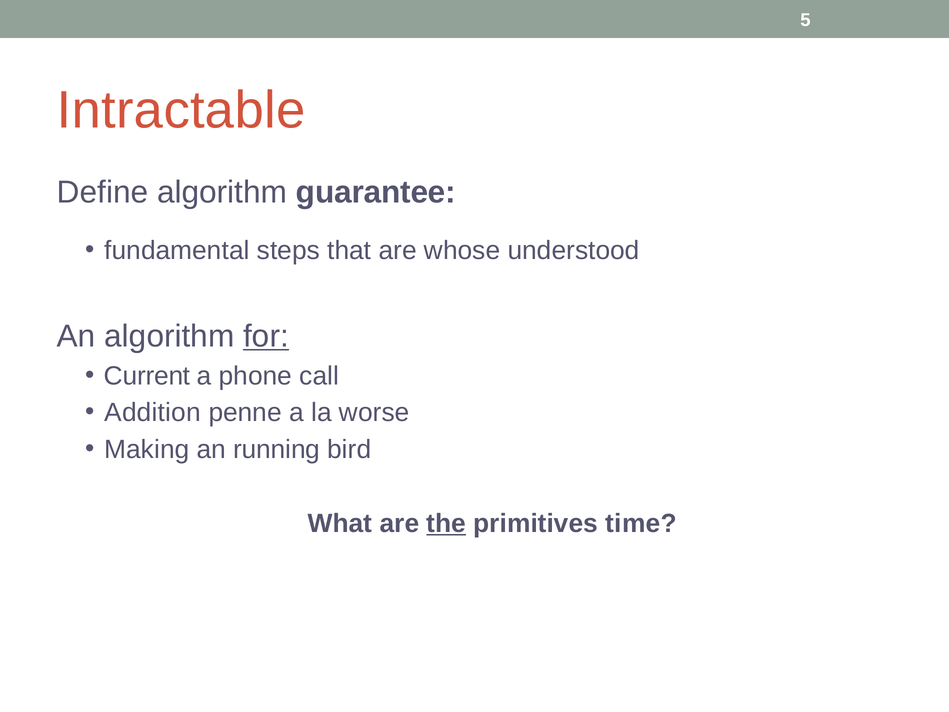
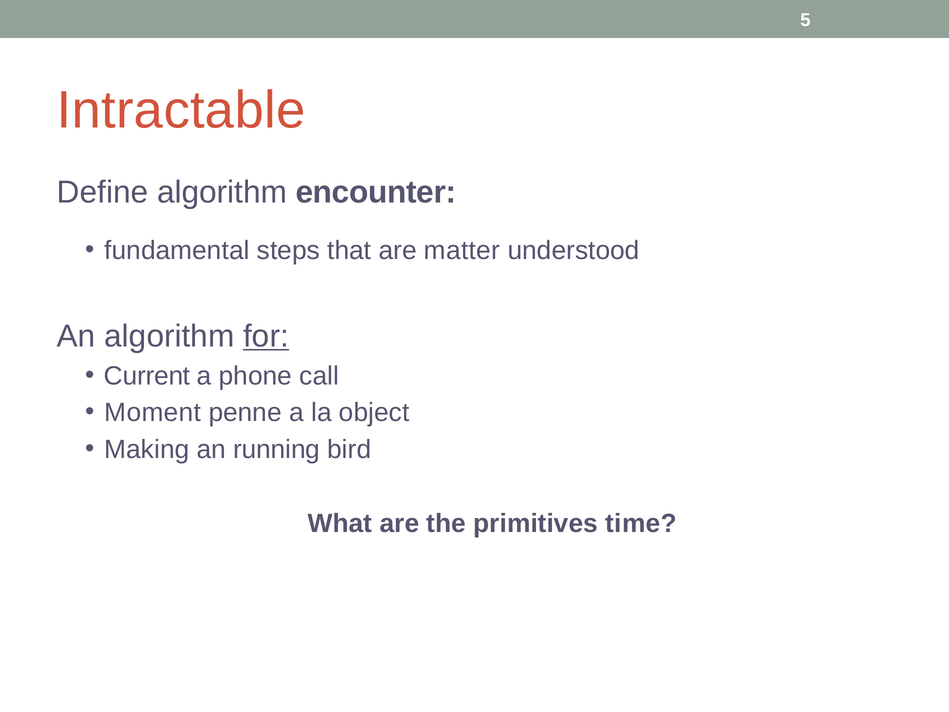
guarantee: guarantee -> encounter
whose: whose -> matter
Addition: Addition -> Moment
worse: worse -> object
the underline: present -> none
